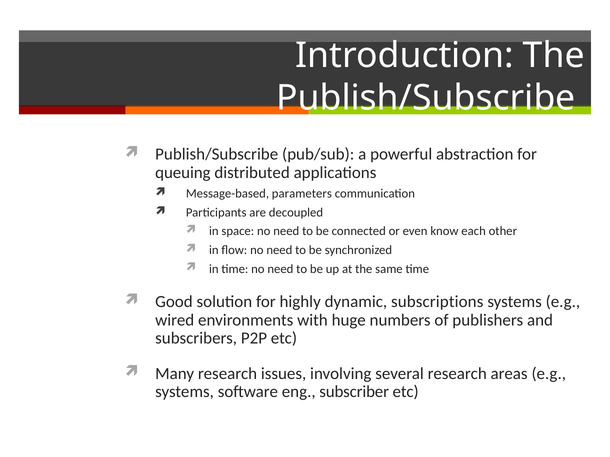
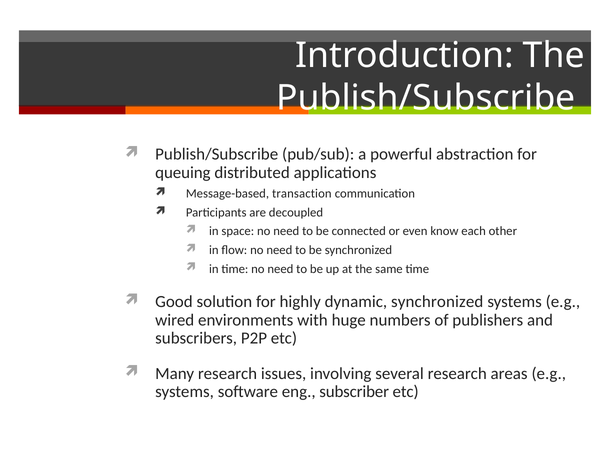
parameters: parameters -> transaction
dynamic subscriptions: subscriptions -> synchronized
